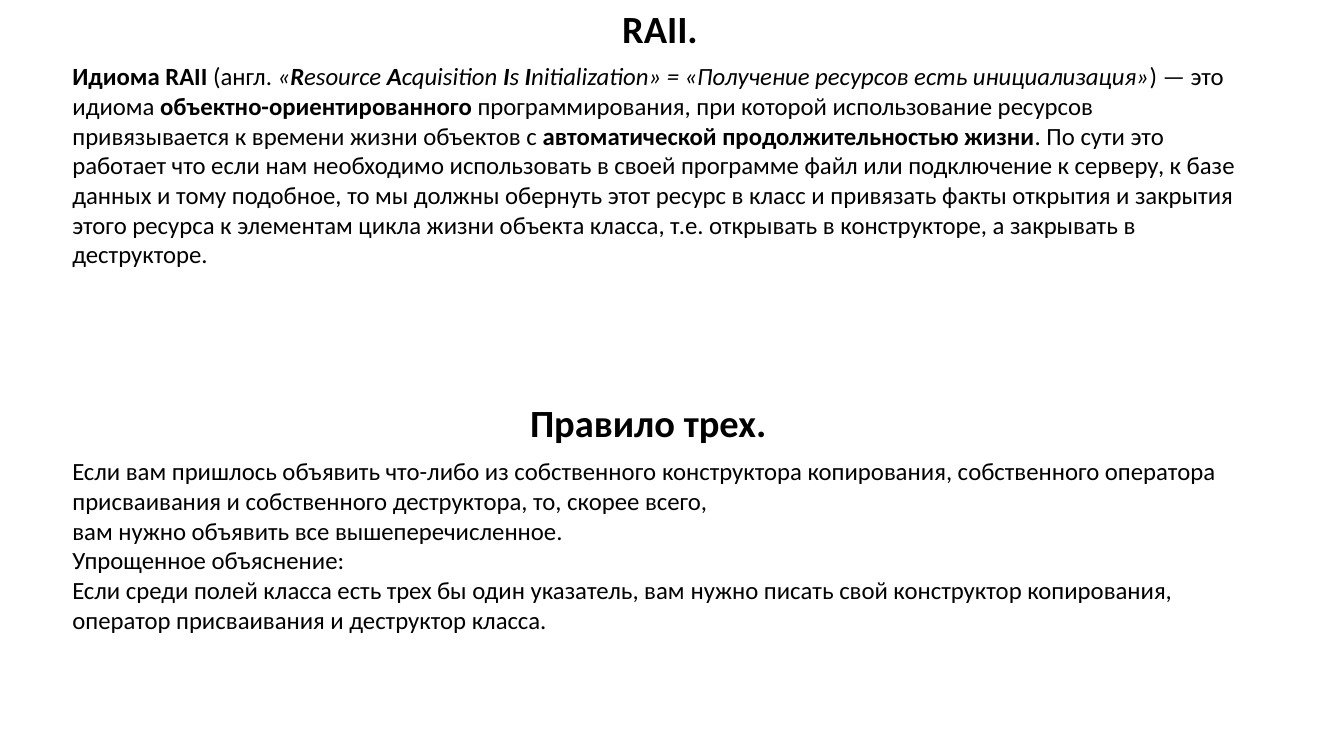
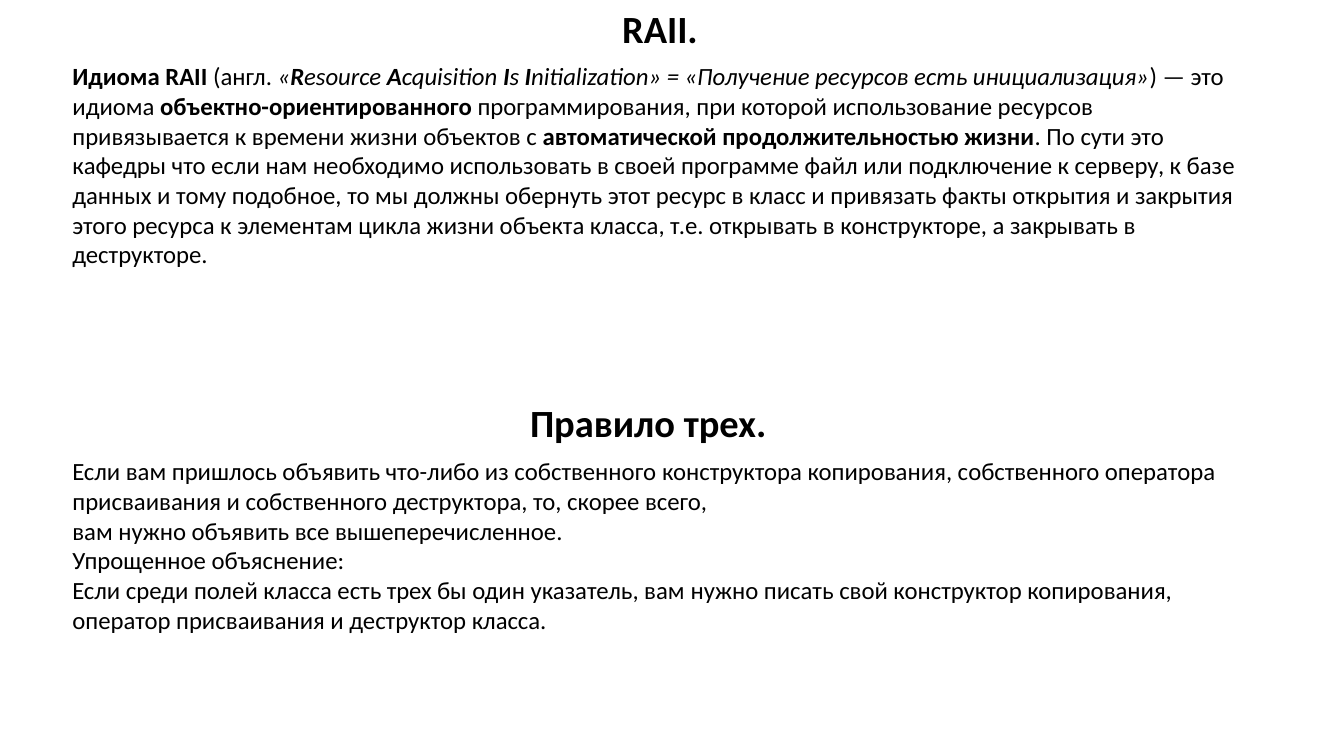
работает: работает -> кафедры
